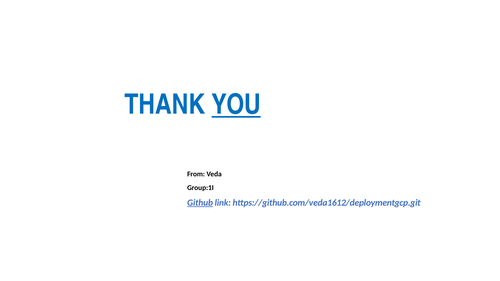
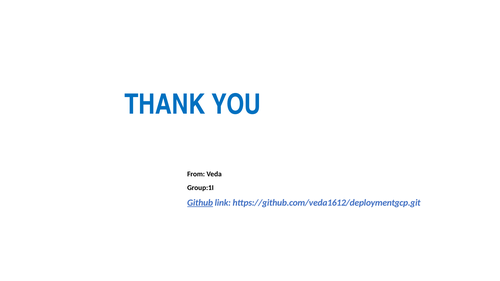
YOU underline: present -> none
